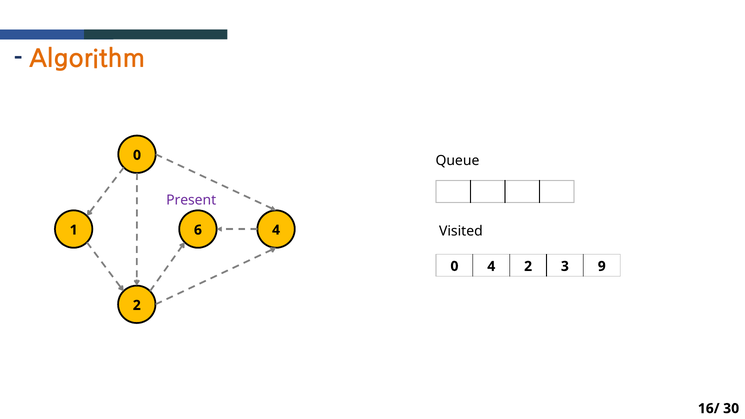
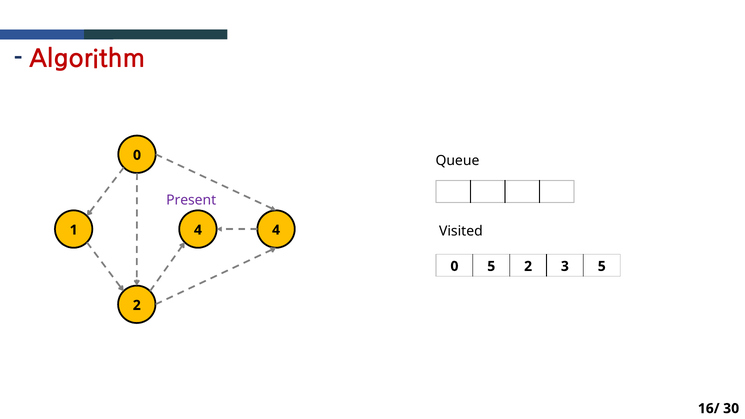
Algorithm colour: orange -> red
1 6: 6 -> 4
0 4: 4 -> 5
3 9: 9 -> 5
